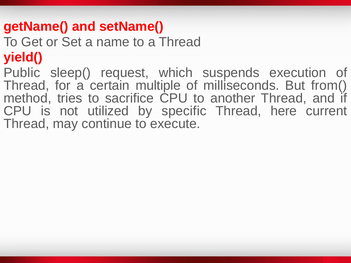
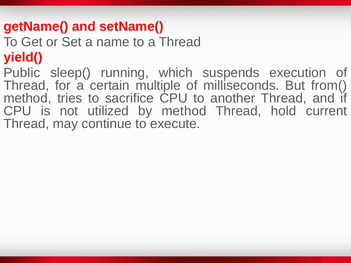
request: request -> running
by specific: specific -> method
here: here -> hold
